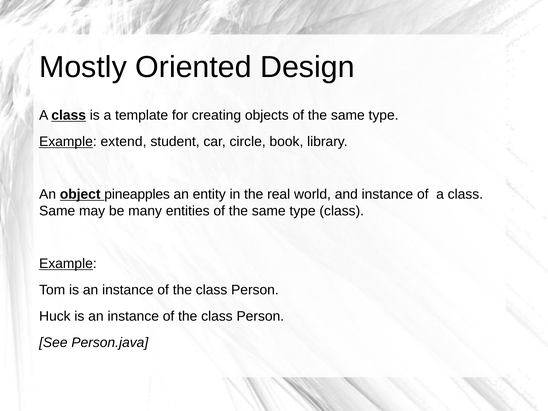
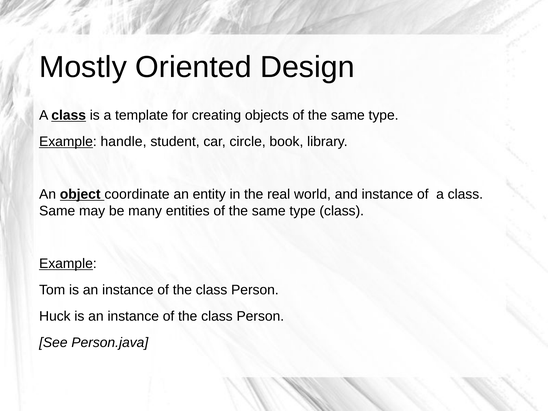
extend: extend -> handle
pineapples: pineapples -> coordinate
